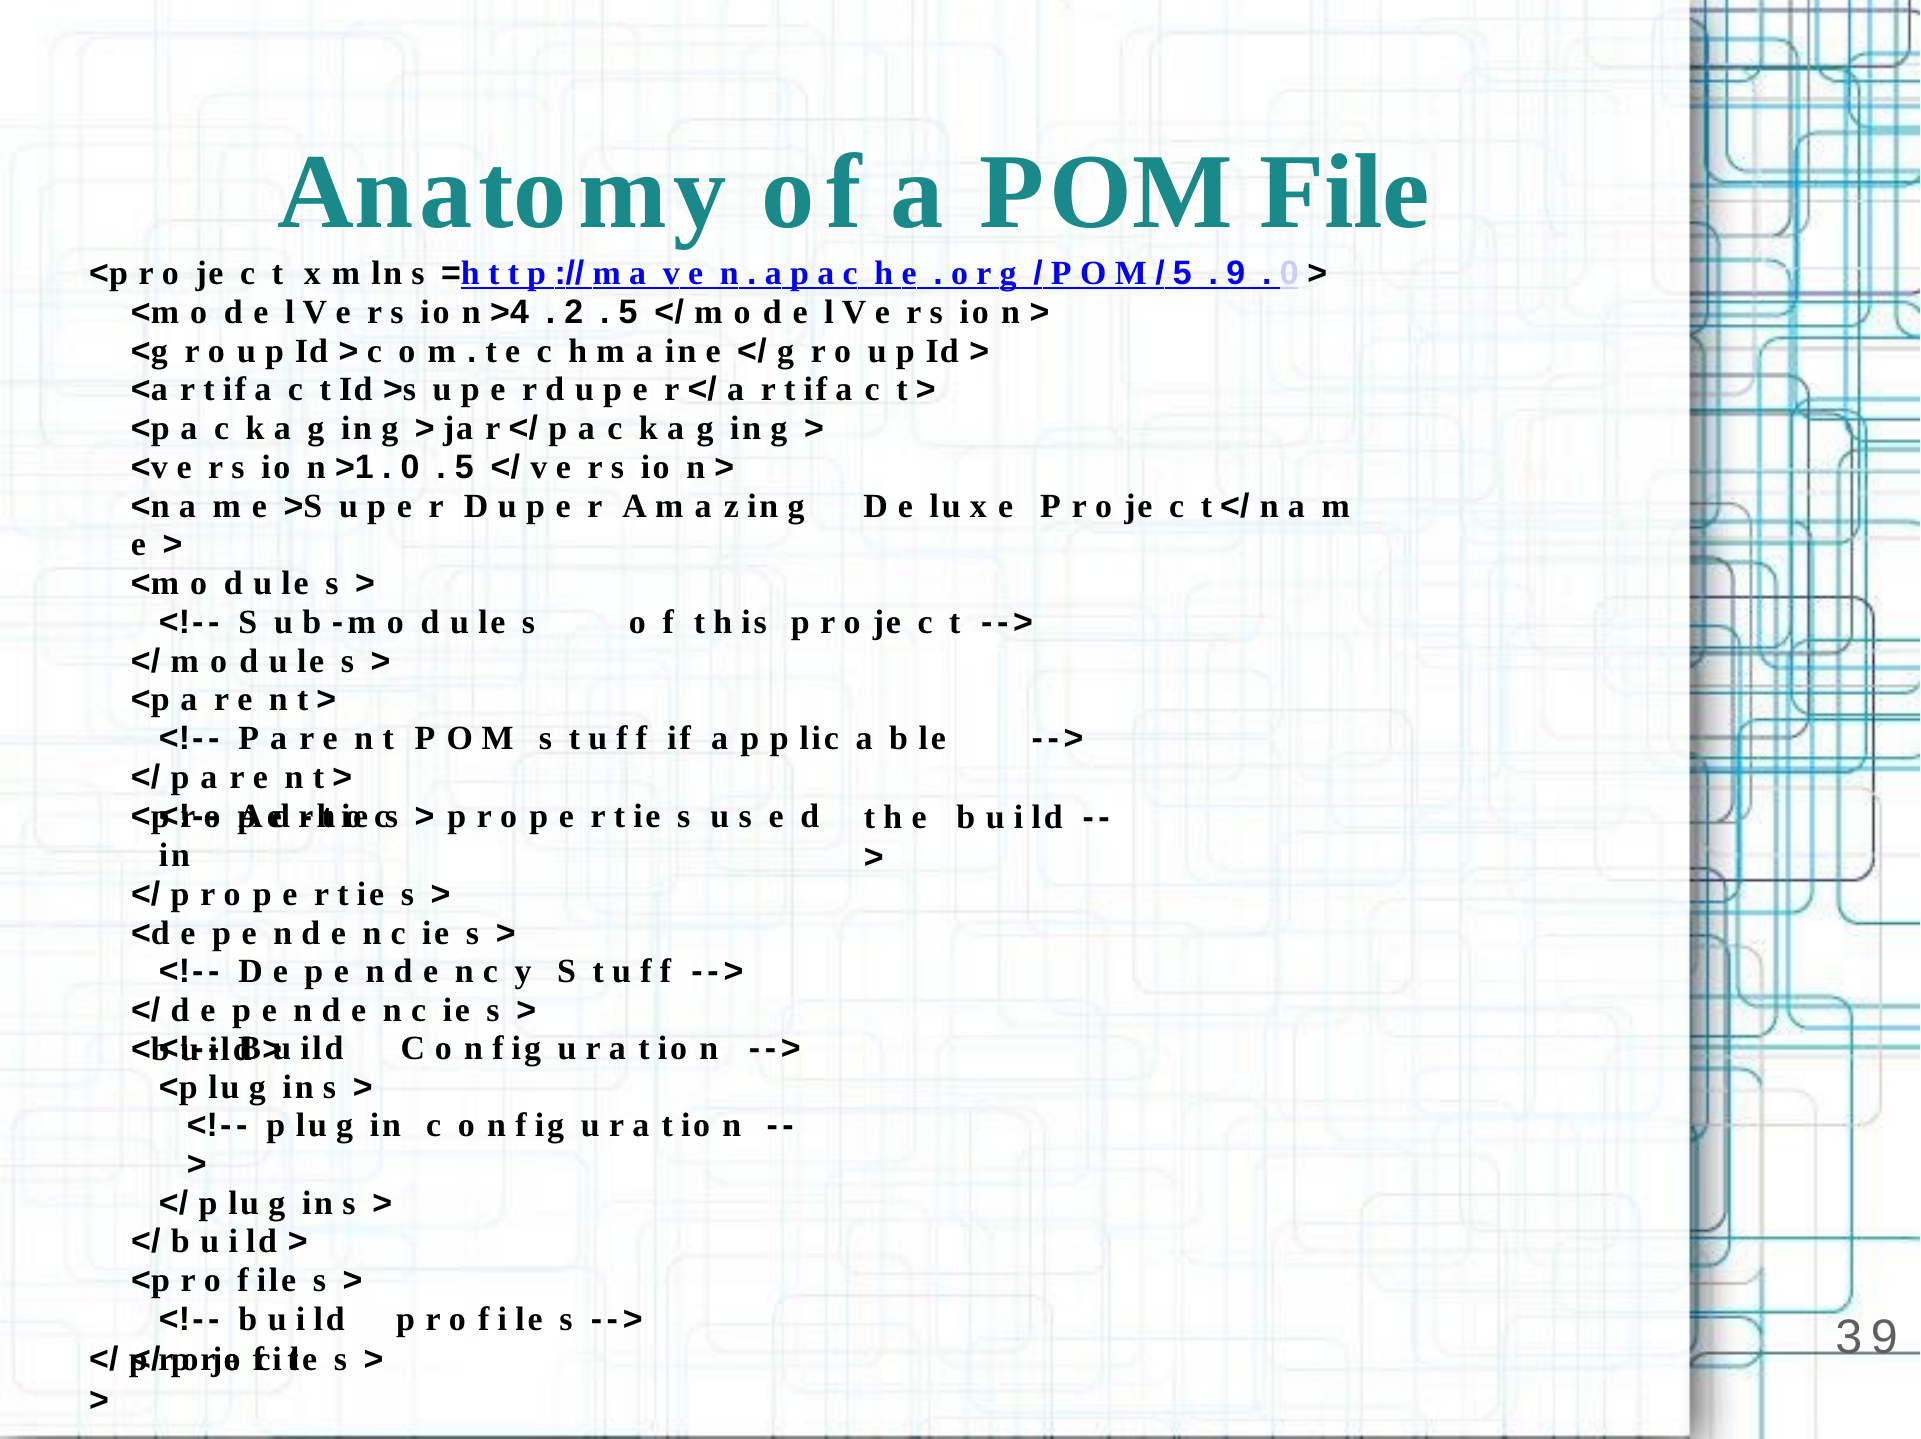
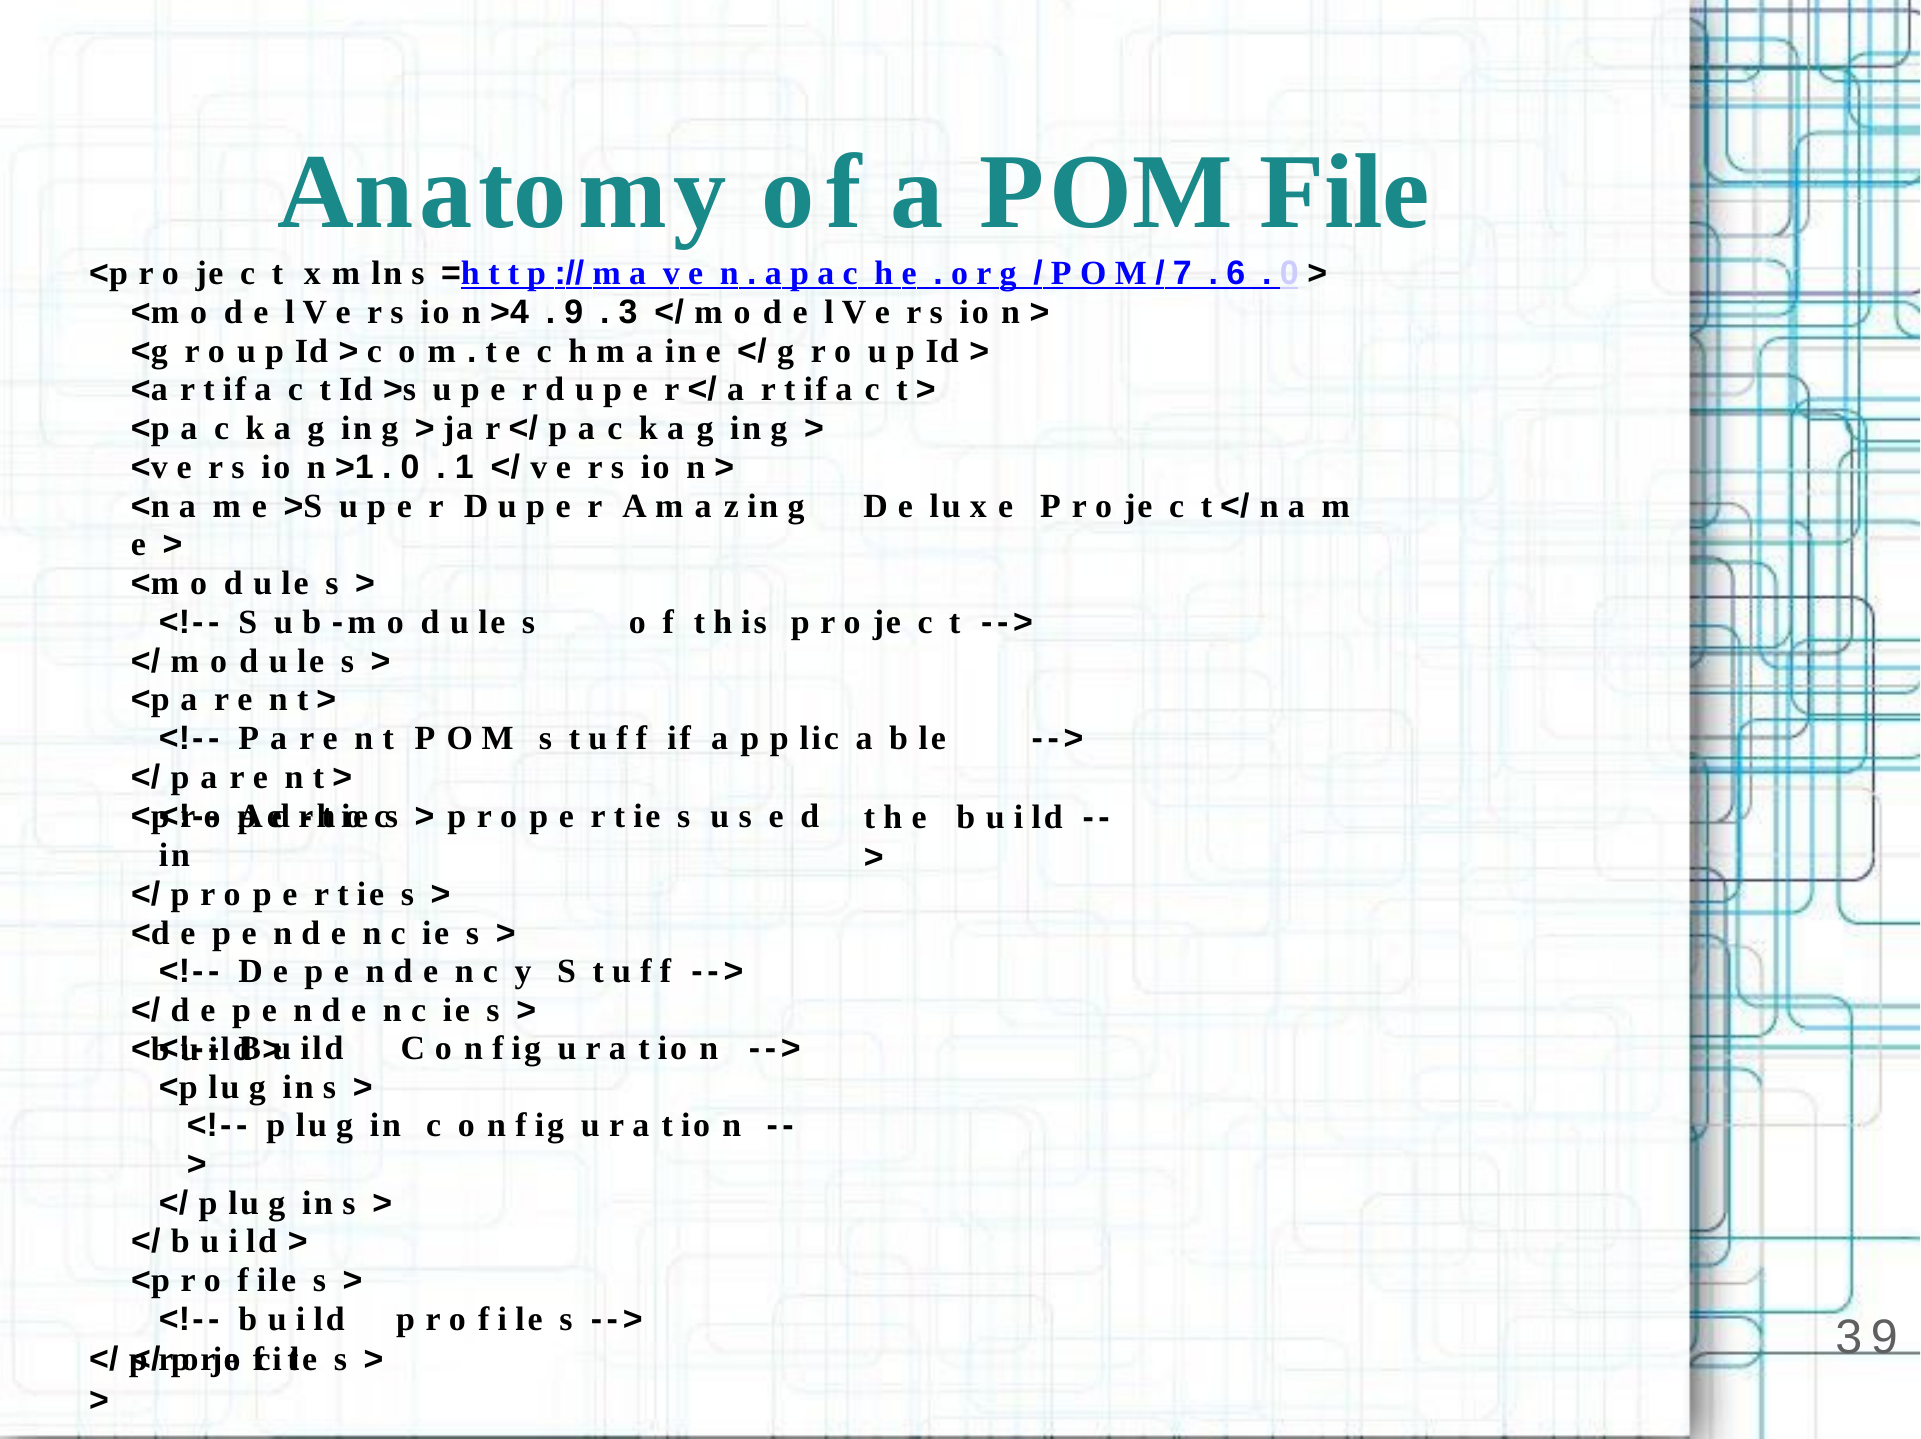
5 at (1182, 273): 5 -> 7
9: 9 -> 6
2: 2 -> 9
5 at (628, 313): 5 -> 3
5 at (464, 467): 5 -> 1
